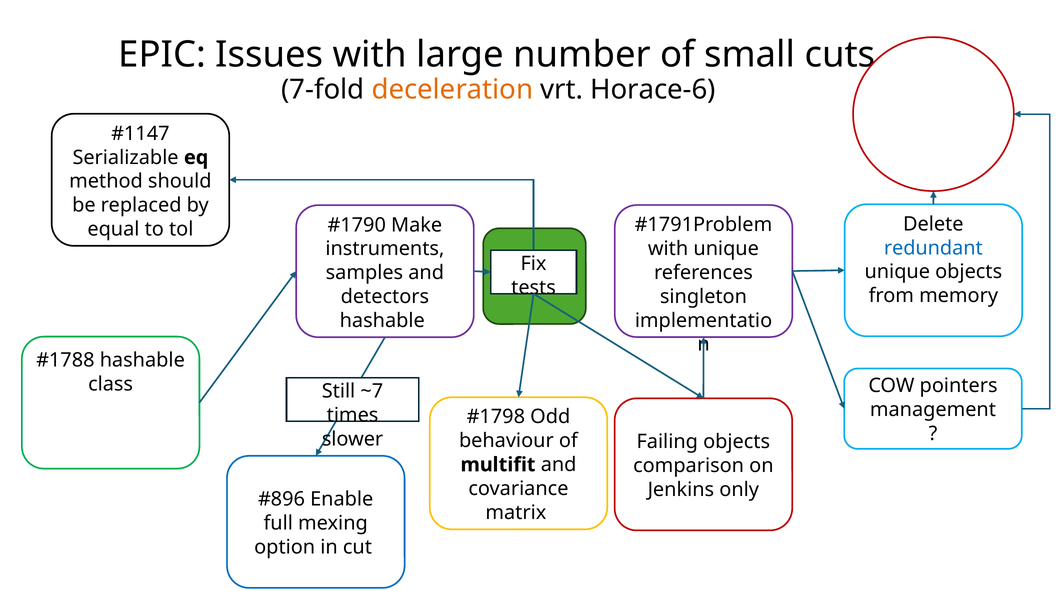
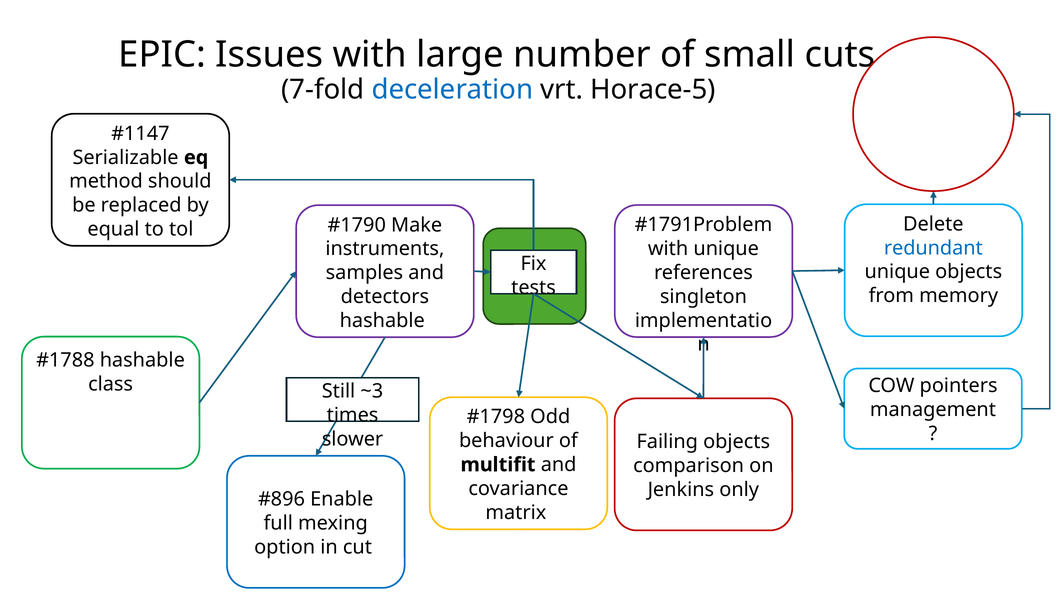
deceleration colour: orange -> blue
Horace-6: Horace-6 -> Horace-5
~7: ~7 -> ~3
